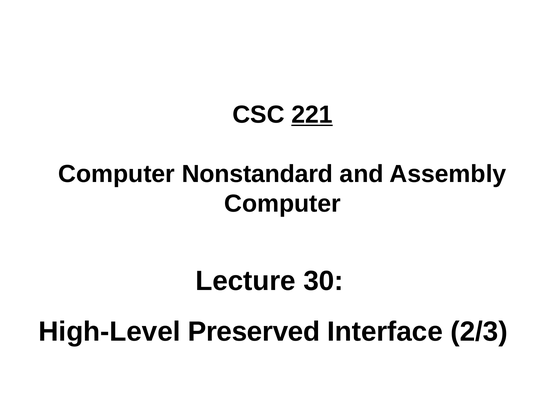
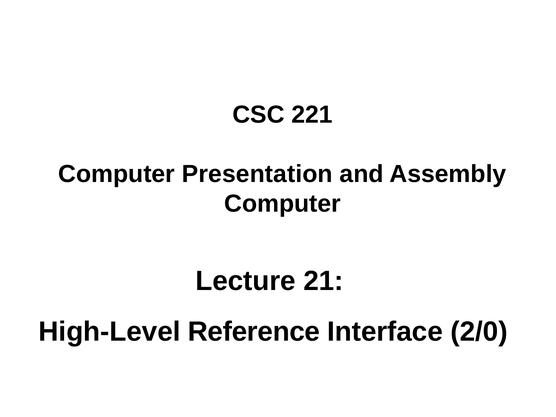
221 underline: present -> none
Nonstandard: Nonstandard -> Presentation
30: 30 -> 21
Preserved: Preserved -> Reference
2/3: 2/3 -> 2/0
